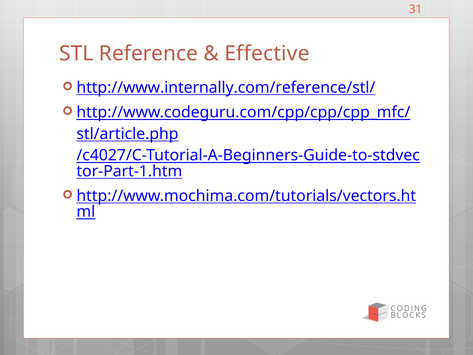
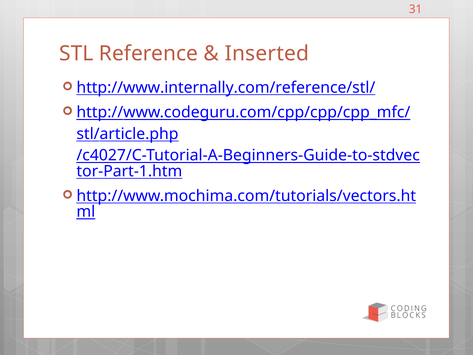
Effective: Effective -> Inserted
